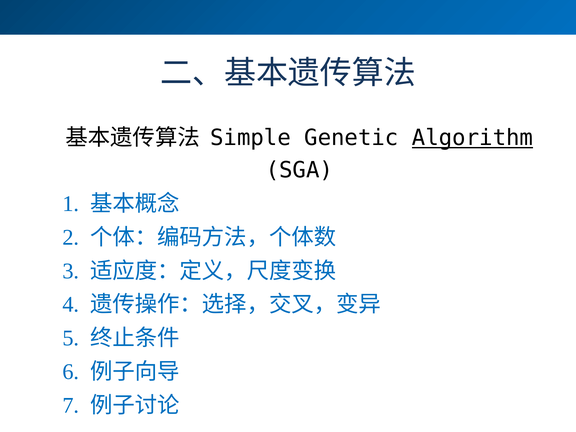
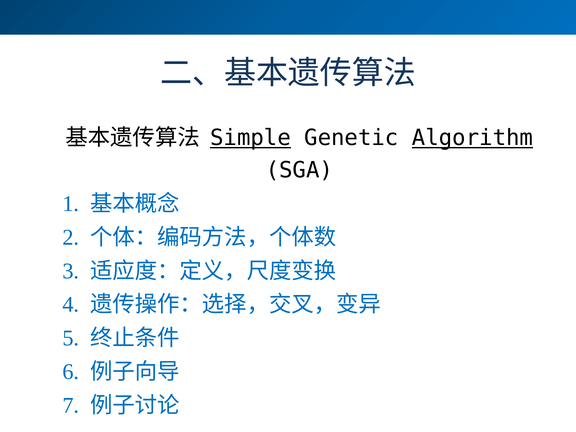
Simple underline: none -> present
